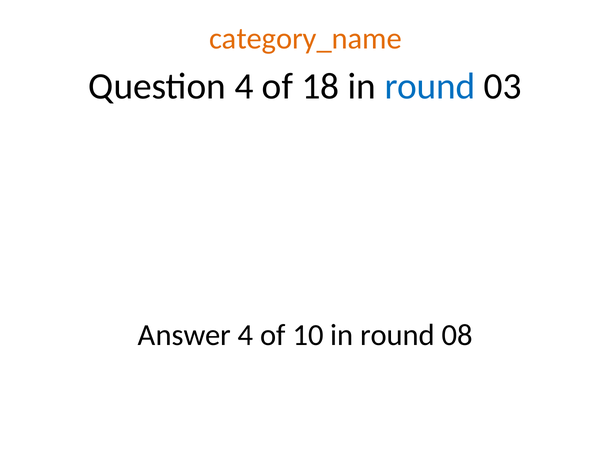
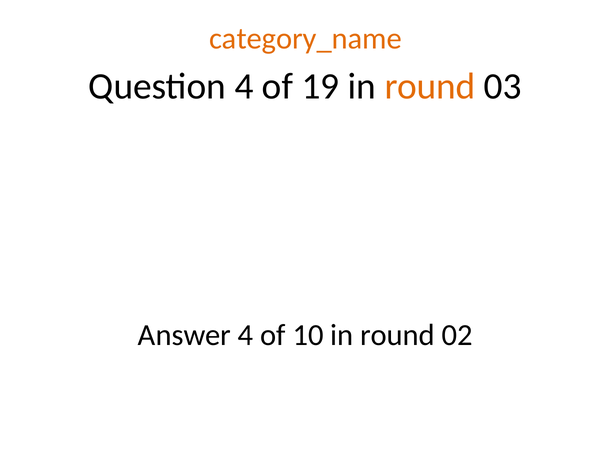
18: 18 -> 19
round at (430, 86) colour: blue -> orange
08: 08 -> 02
